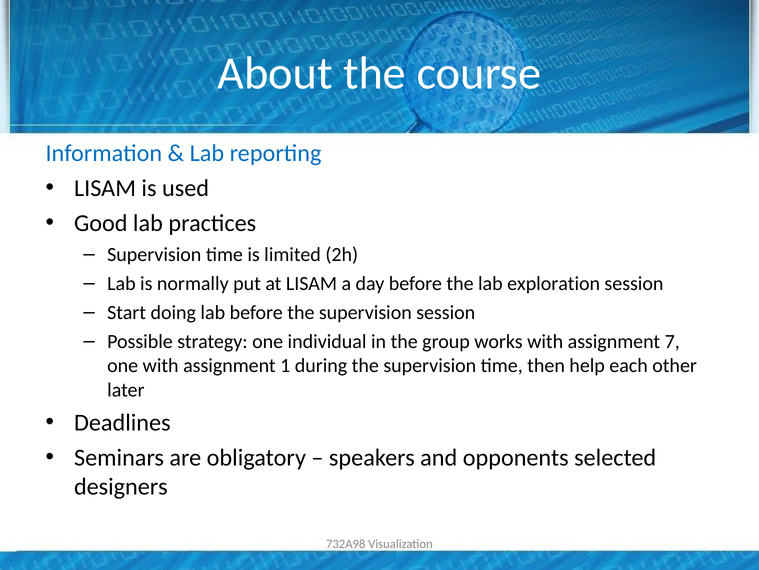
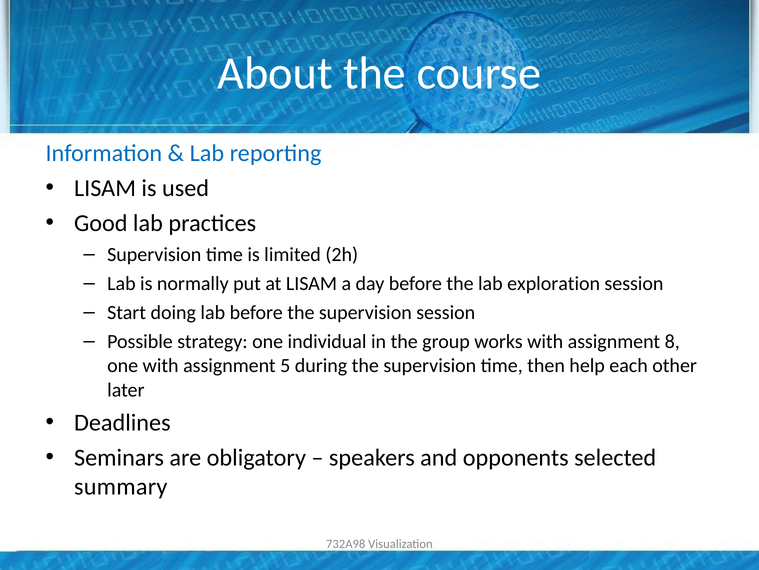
7: 7 -> 8
1: 1 -> 5
designers: designers -> summary
